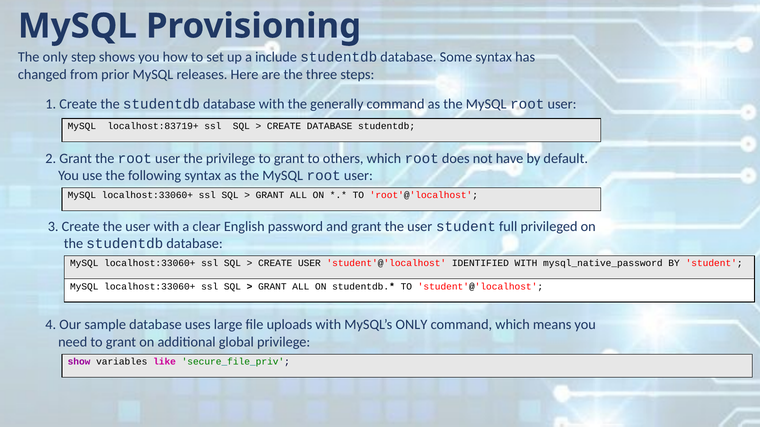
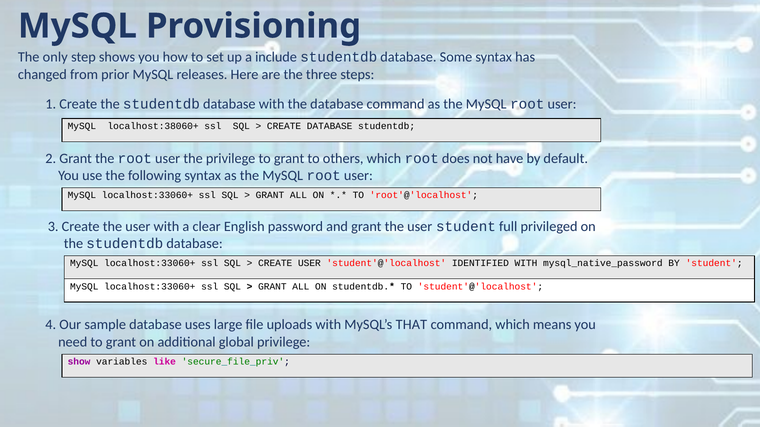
the generally: generally -> database
localhost:83719+: localhost:83719+ -> localhost:38060+
MySQL’s ONLY: ONLY -> THAT
